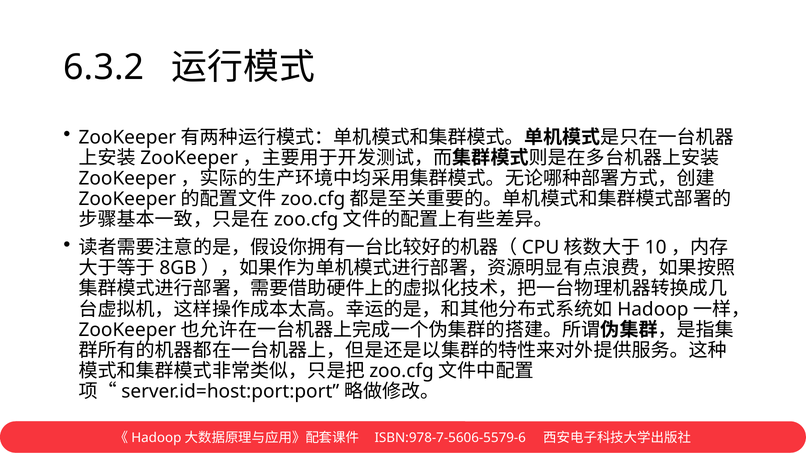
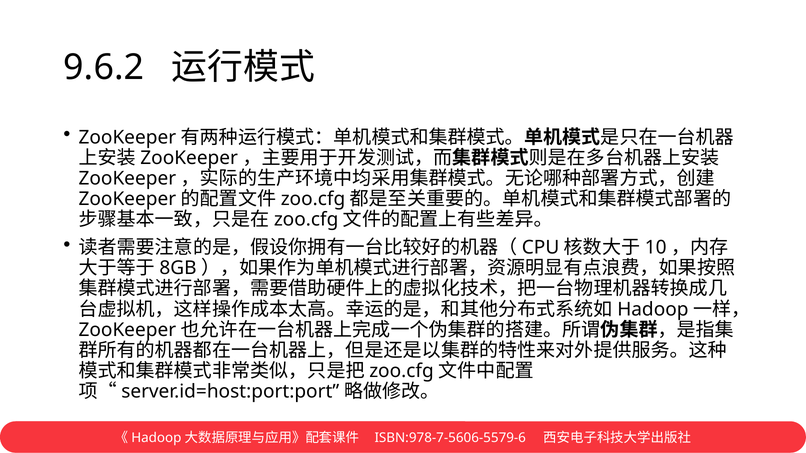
6.3.2: 6.3.2 -> 9.6.2
